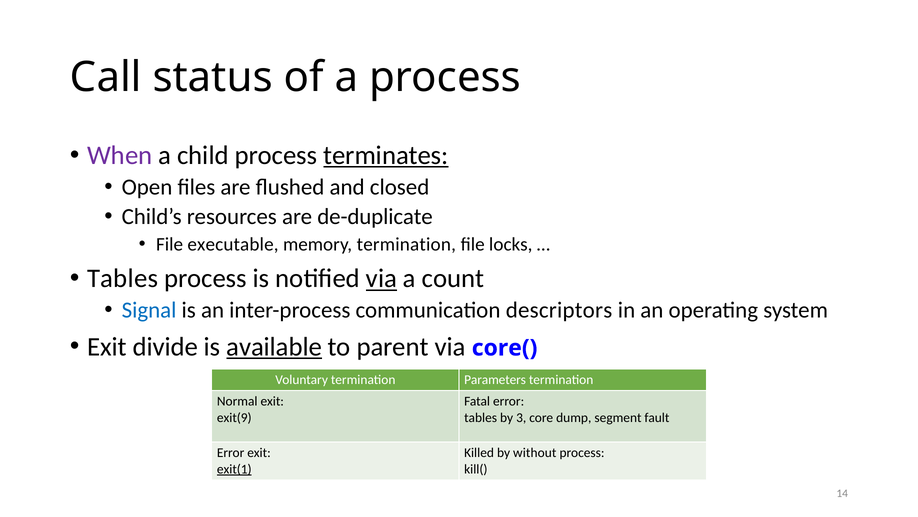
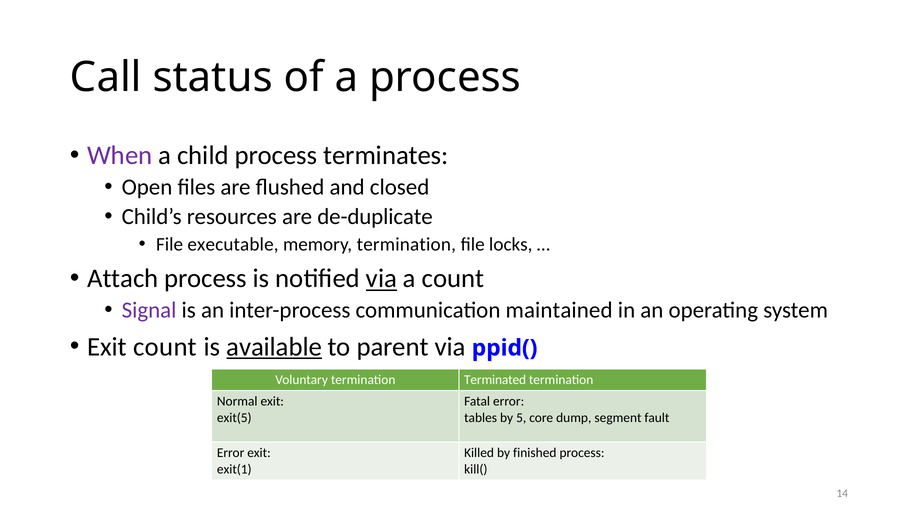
terminates underline: present -> none
Tables at (123, 278): Tables -> Attach
Signal colour: blue -> purple
descriptors: descriptors -> maintained
Exit divide: divide -> count
core(: core( -> ppid(
Parameters: Parameters -> Terminated
exit(9: exit(9 -> exit(5
3: 3 -> 5
without: without -> finished
exit(1 underline: present -> none
